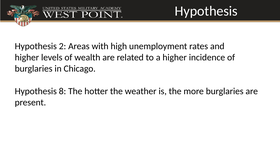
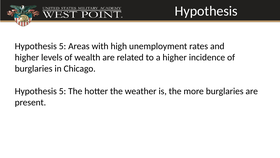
2 at (62, 46): 2 -> 5
8 at (62, 91): 8 -> 5
